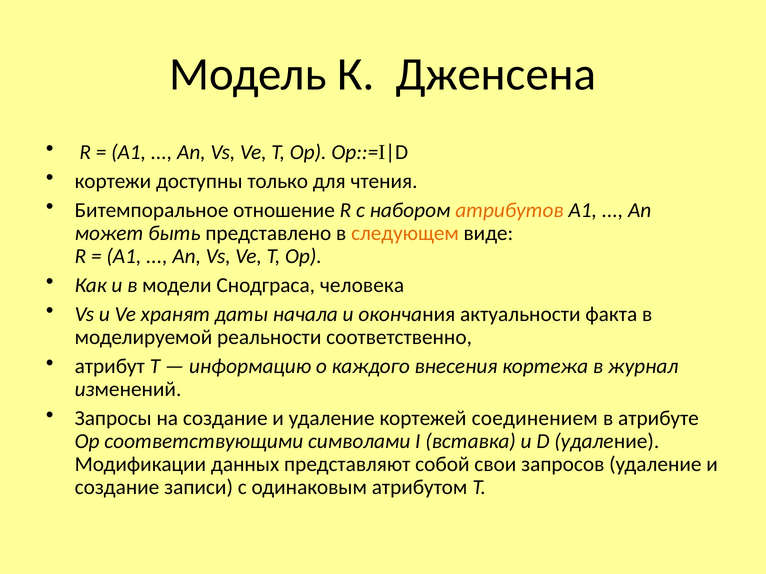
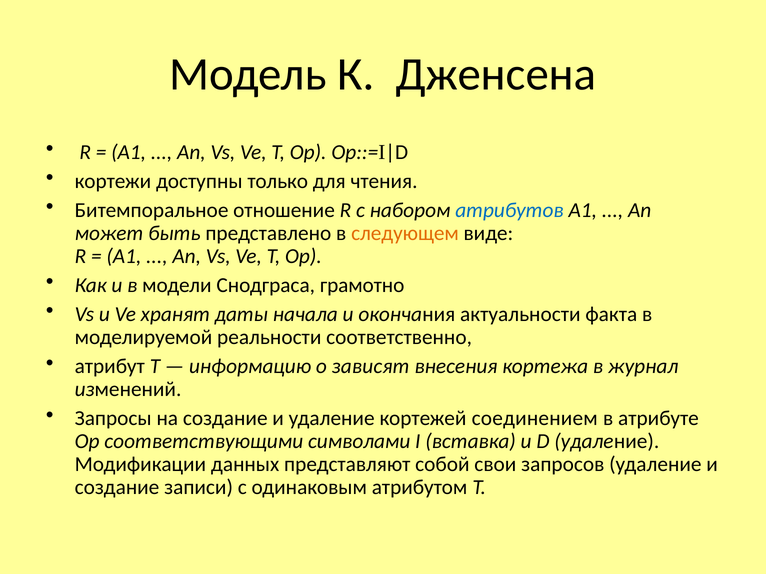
атрибутов colour: orange -> blue
человека: человека -> грамотно
каждого: каждого -> зависят
